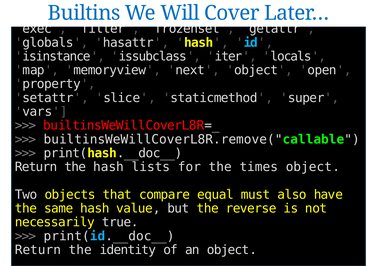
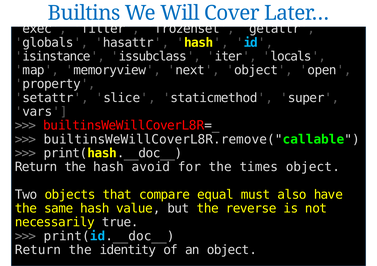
lists: lists -> avoid
